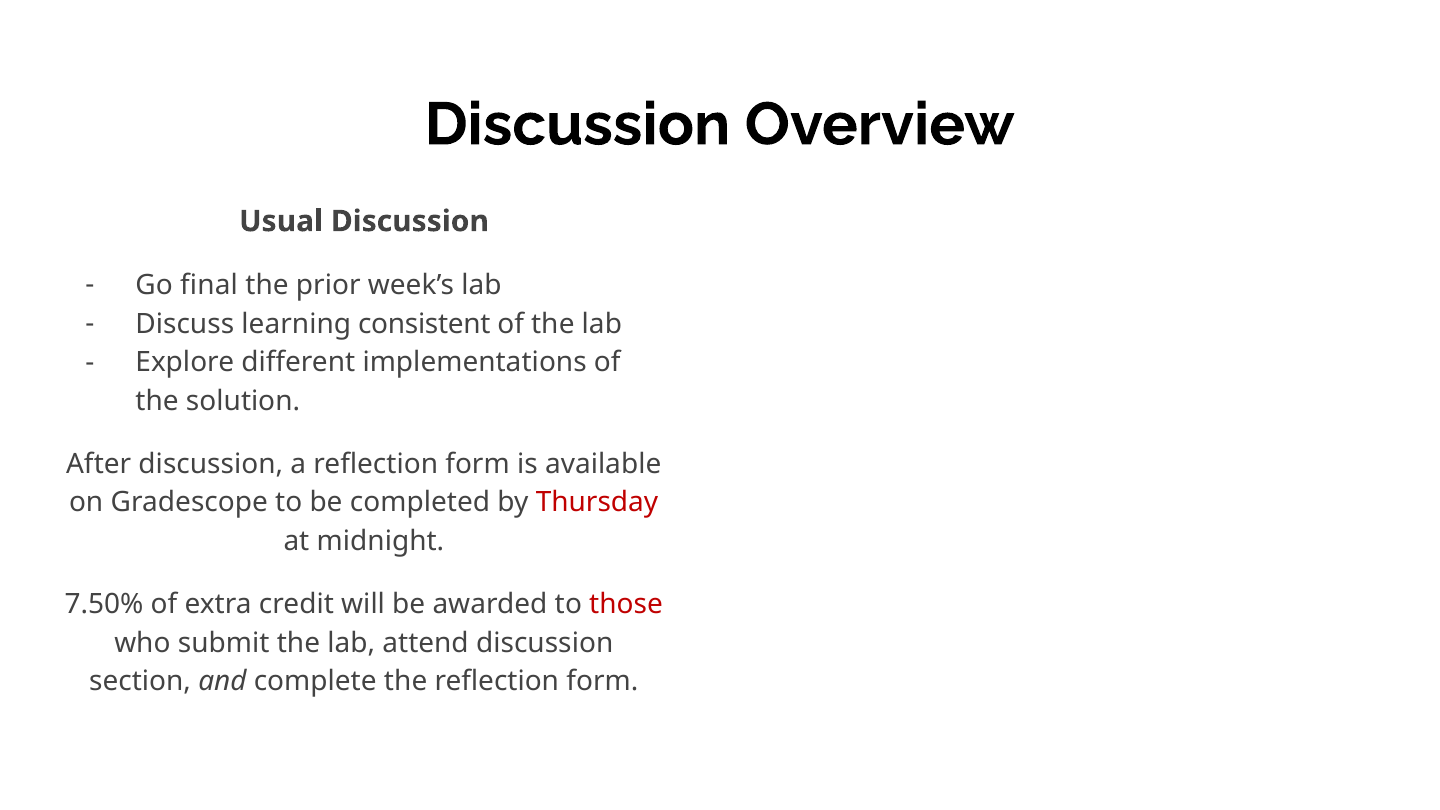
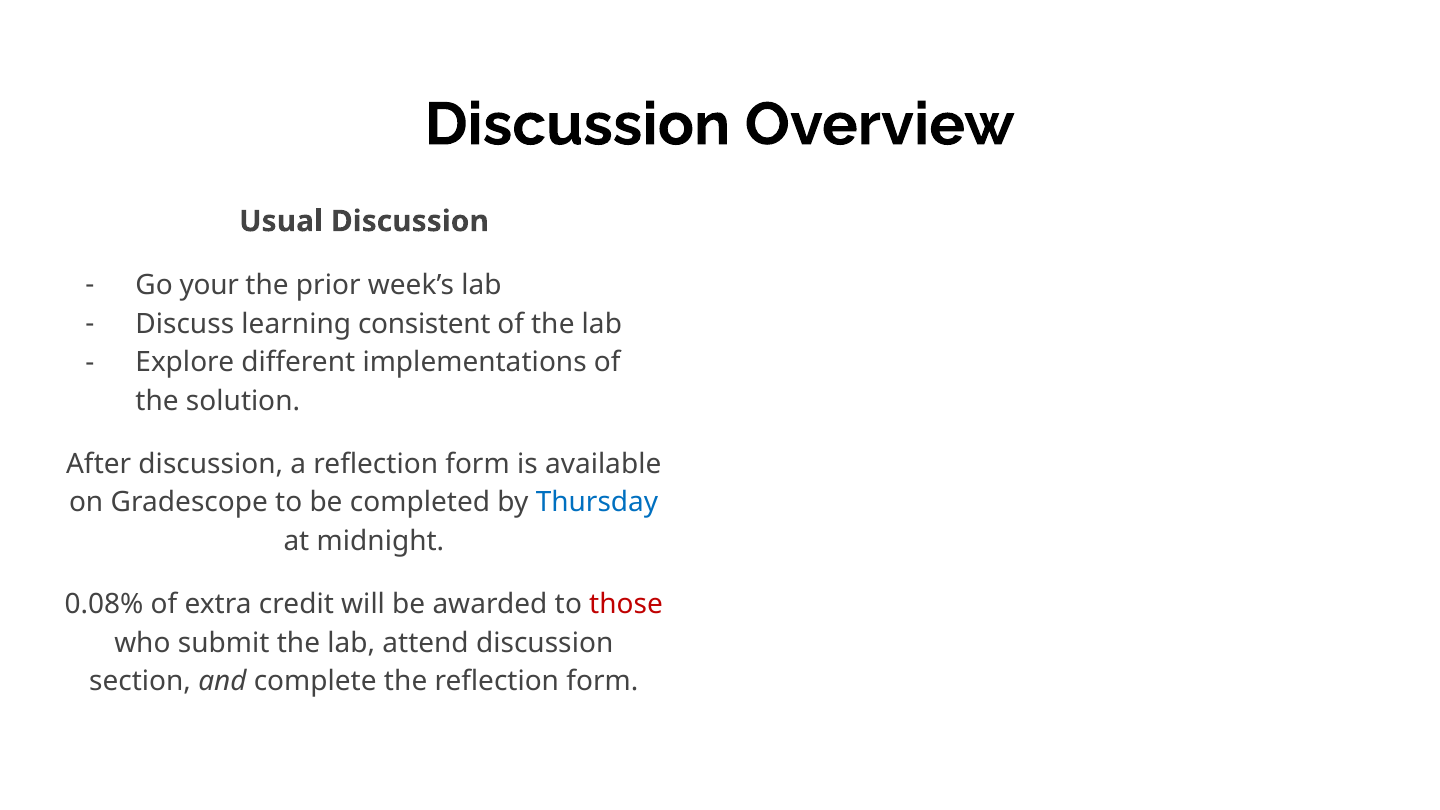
final: final -> your
Thursday colour: red -> blue
7.50%: 7.50% -> 0.08%
